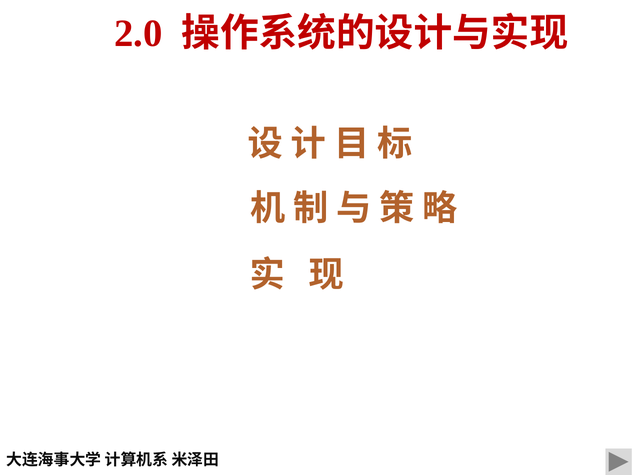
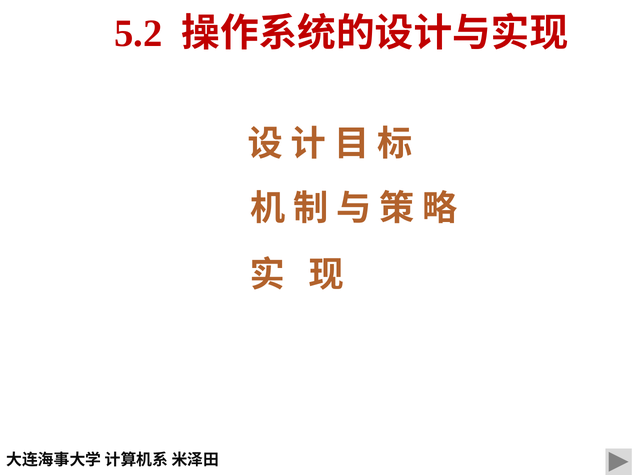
2.0: 2.0 -> 5.2
